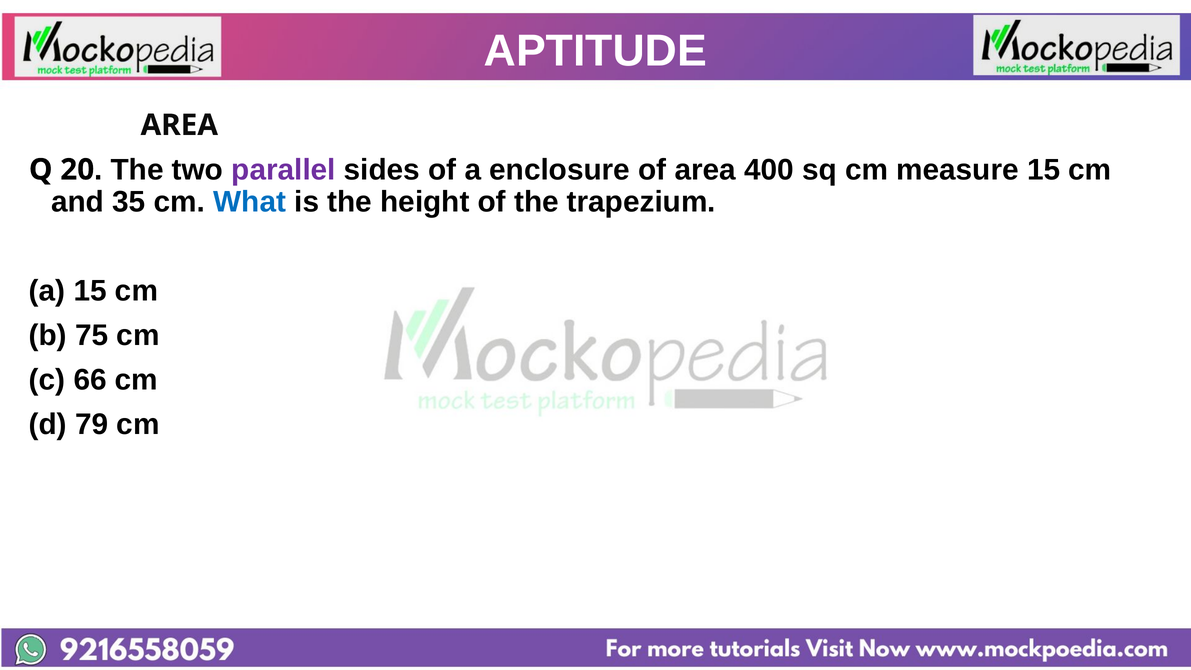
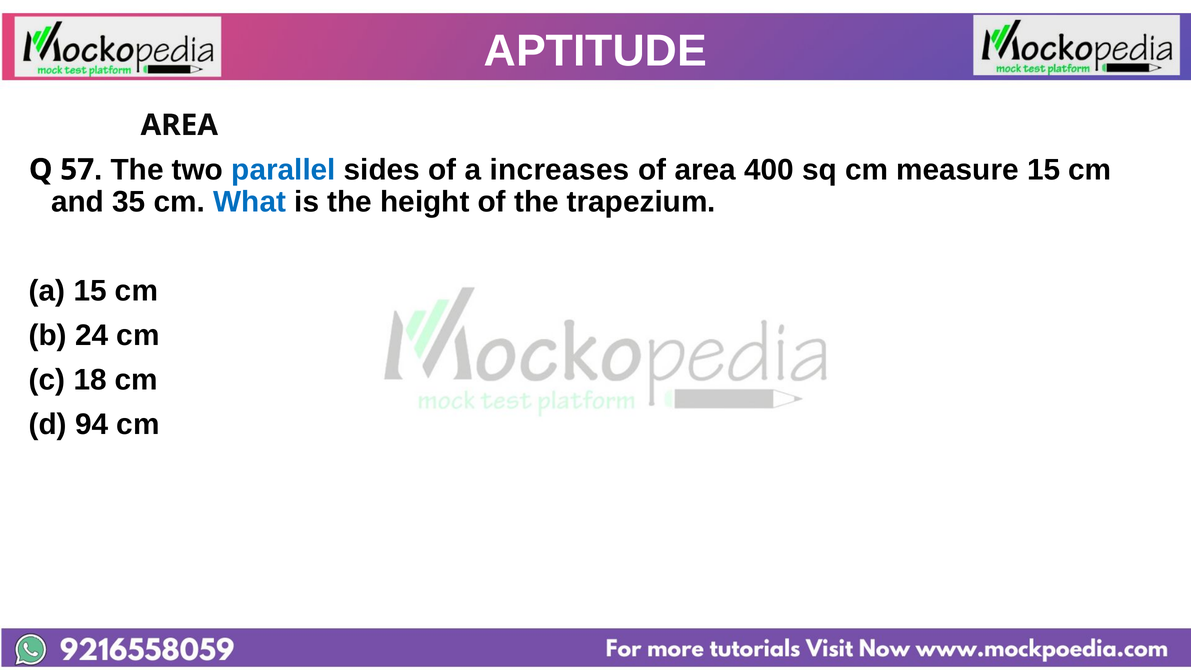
20: 20 -> 57
parallel colour: purple -> blue
enclosure: enclosure -> increases
75: 75 -> 24
66: 66 -> 18
79: 79 -> 94
